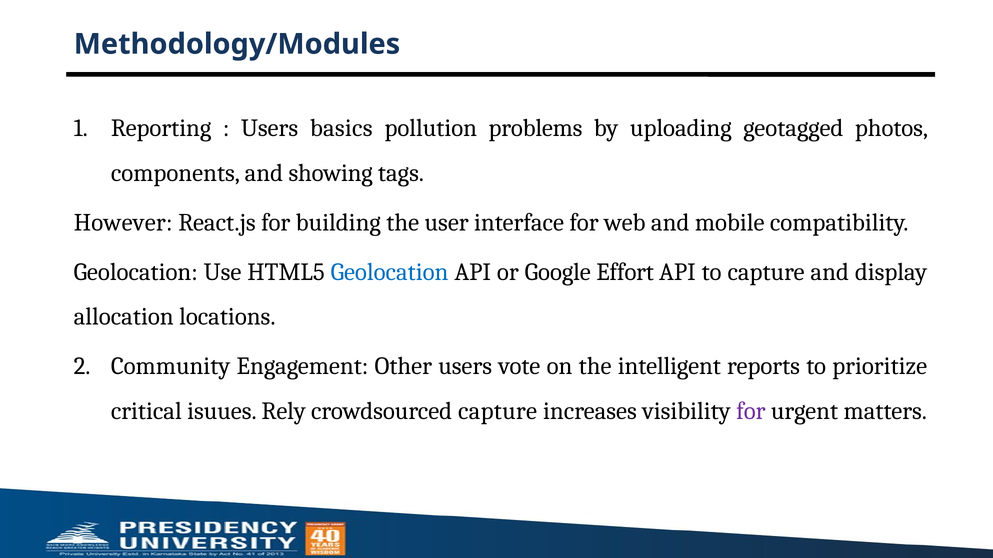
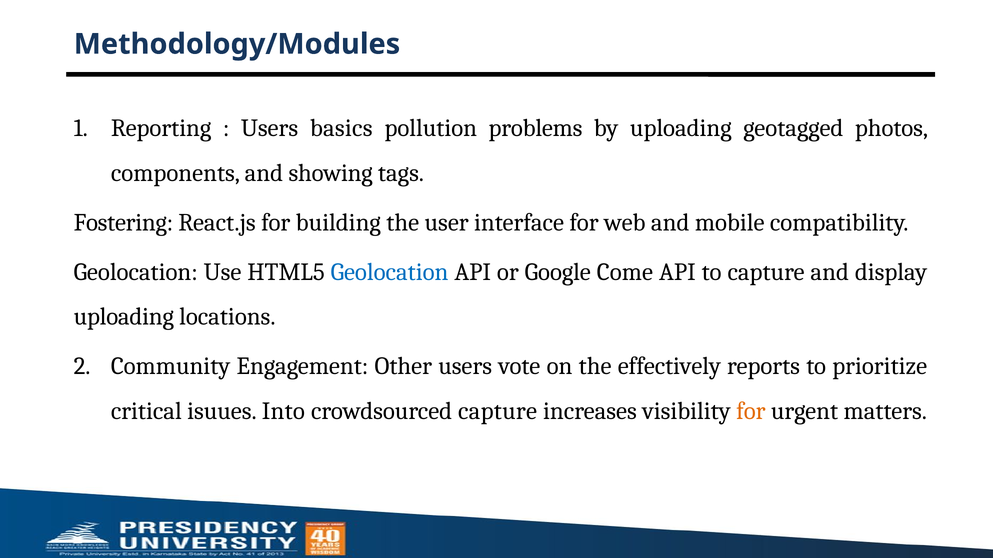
However: However -> Fostering
Effort: Effort -> Come
allocation at (124, 317): allocation -> uploading
intelligent: intelligent -> effectively
Rely: Rely -> Into
for at (751, 411) colour: purple -> orange
